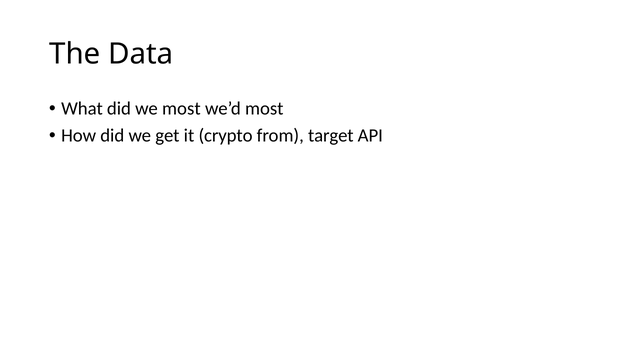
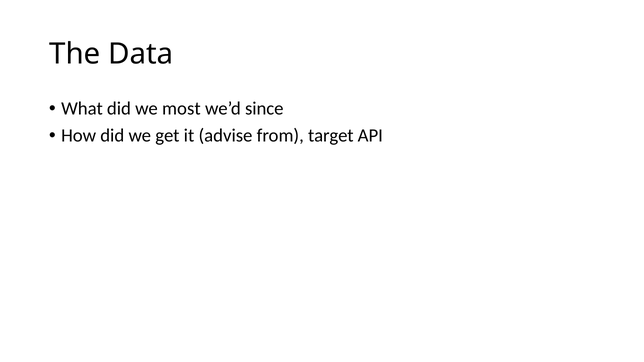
we’d most: most -> since
crypto: crypto -> advise
